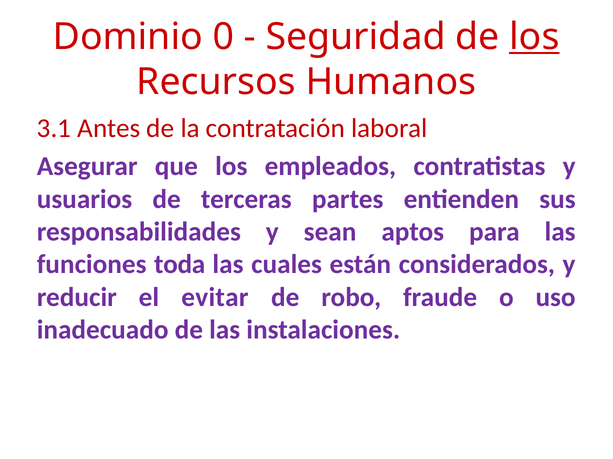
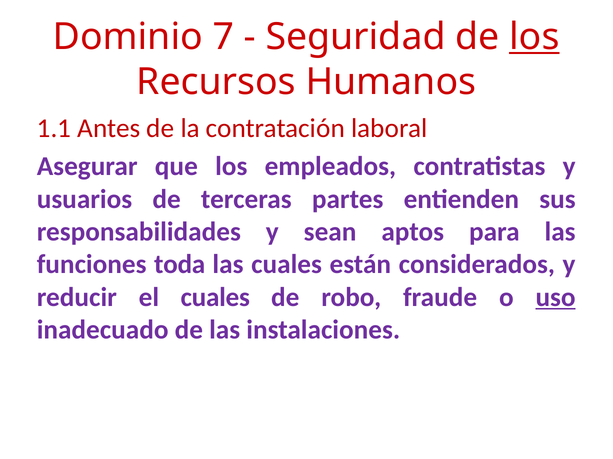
0: 0 -> 7
3.1: 3.1 -> 1.1
el evitar: evitar -> cuales
uso underline: none -> present
